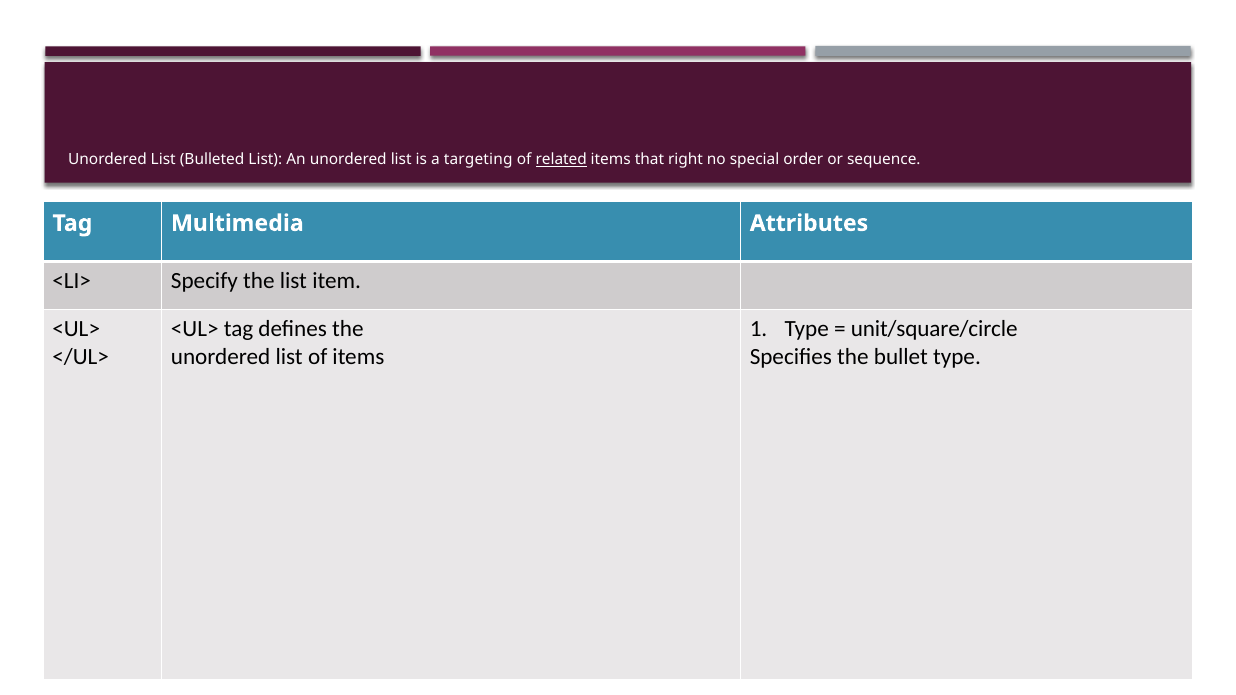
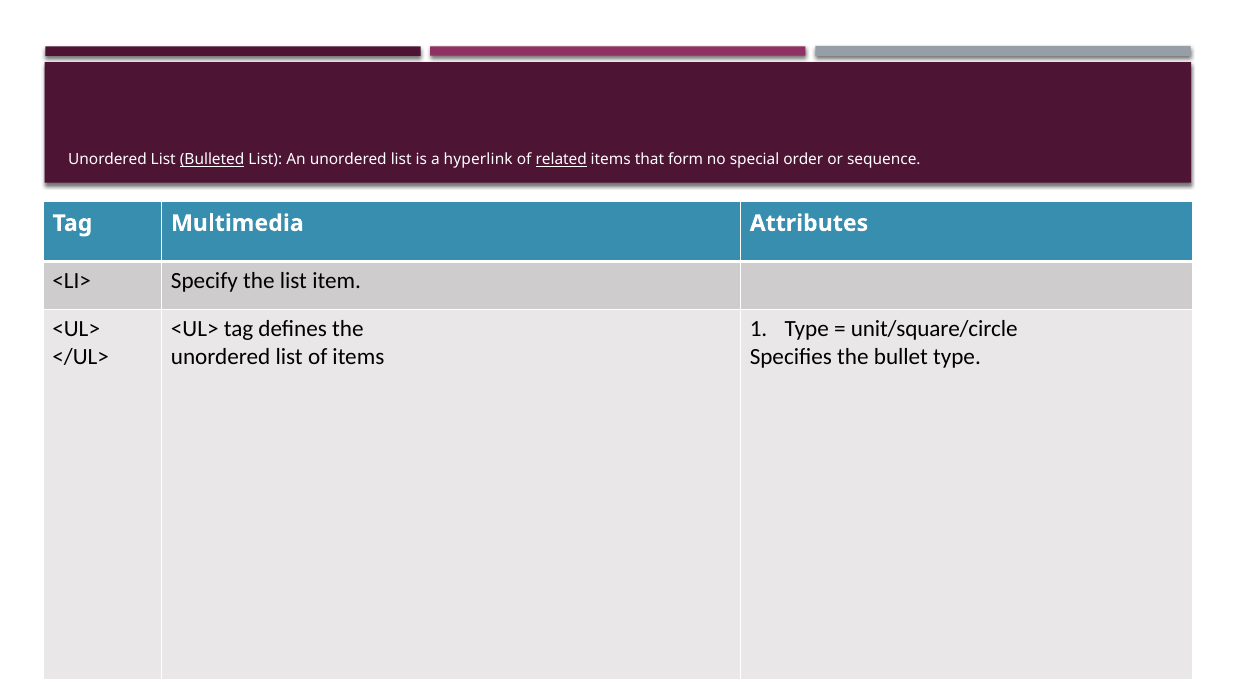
Bulleted underline: none -> present
targeting: targeting -> hyperlink
right: right -> form
